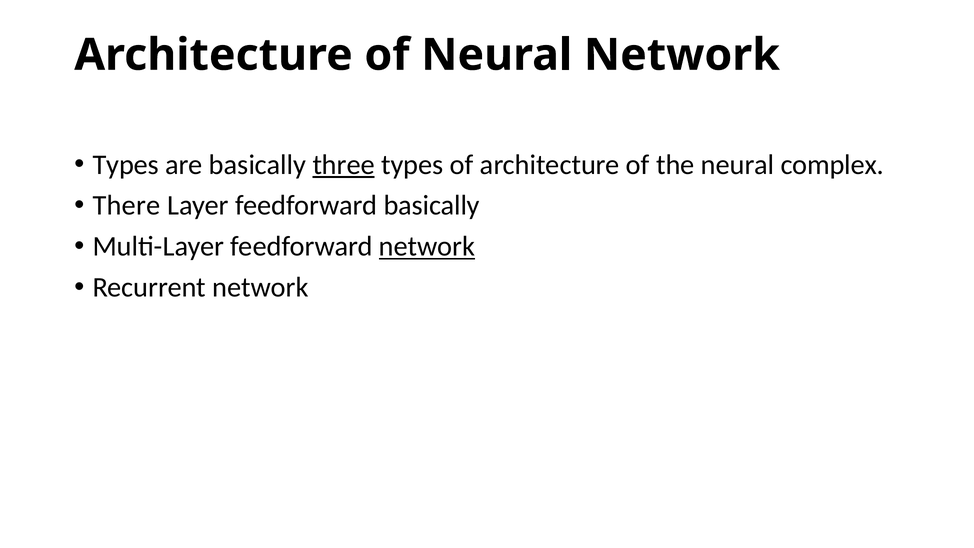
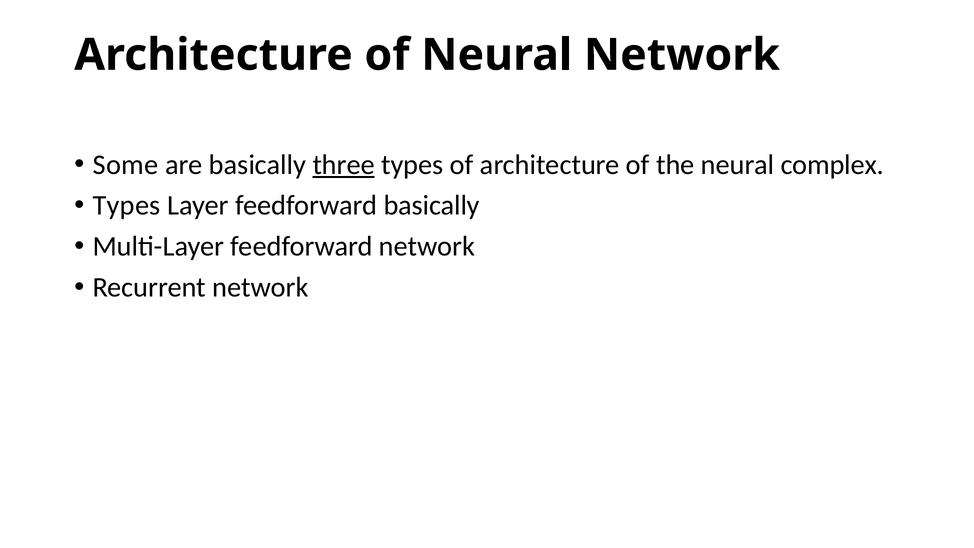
Types at (126, 165): Types -> Some
There at (127, 206): There -> Types
network at (427, 246) underline: present -> none
